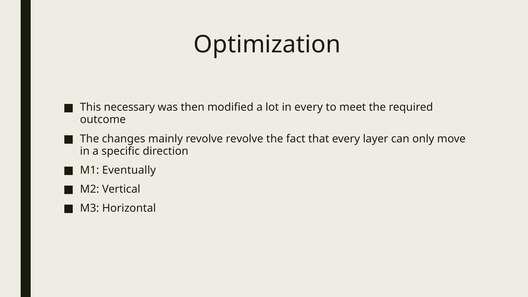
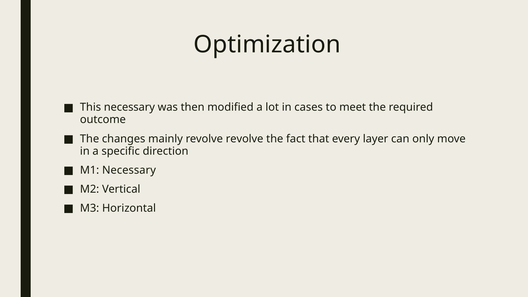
in every: every -> cases
M1 Eventually: Eventually -> Necessary
